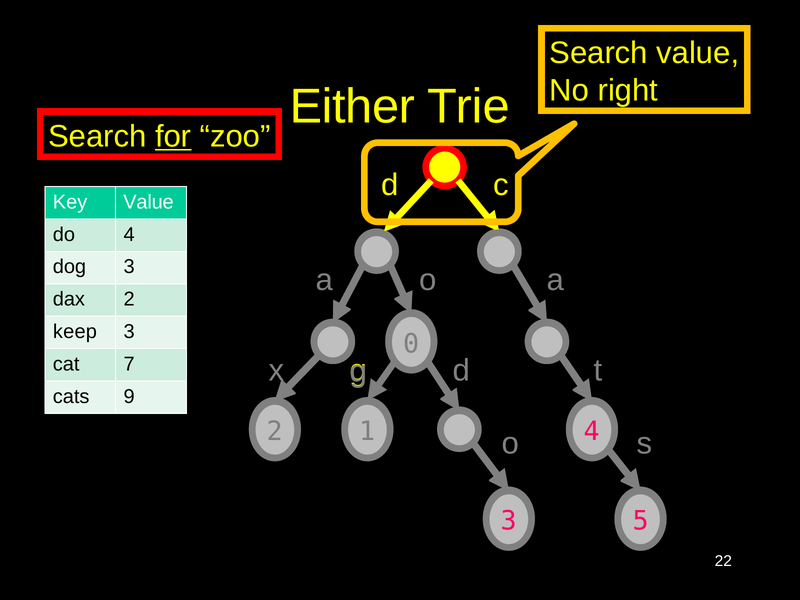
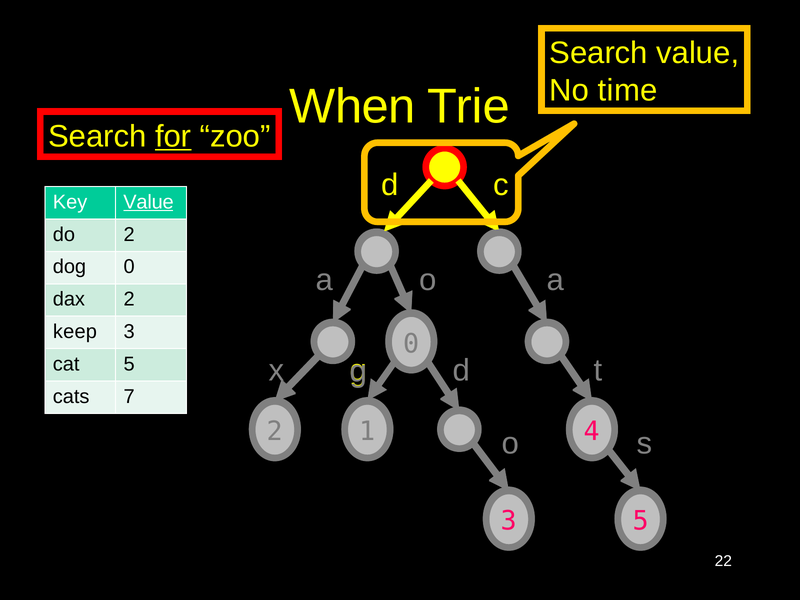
right: right -> time
Either: Either -> When
Value at (149, 202) underline: none -> present
do 4: 4 -> 2
dog 3: 3 -> 0
cat 7: 7 -> 5
9: 9 -> 7
